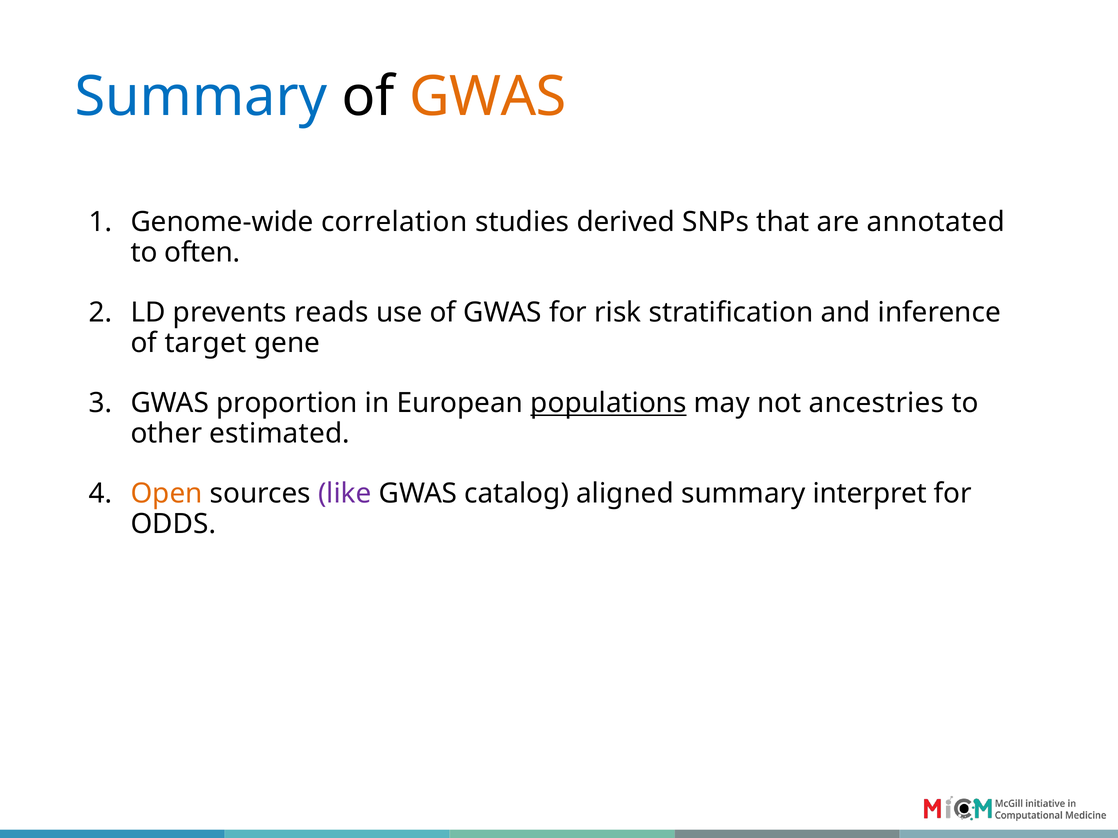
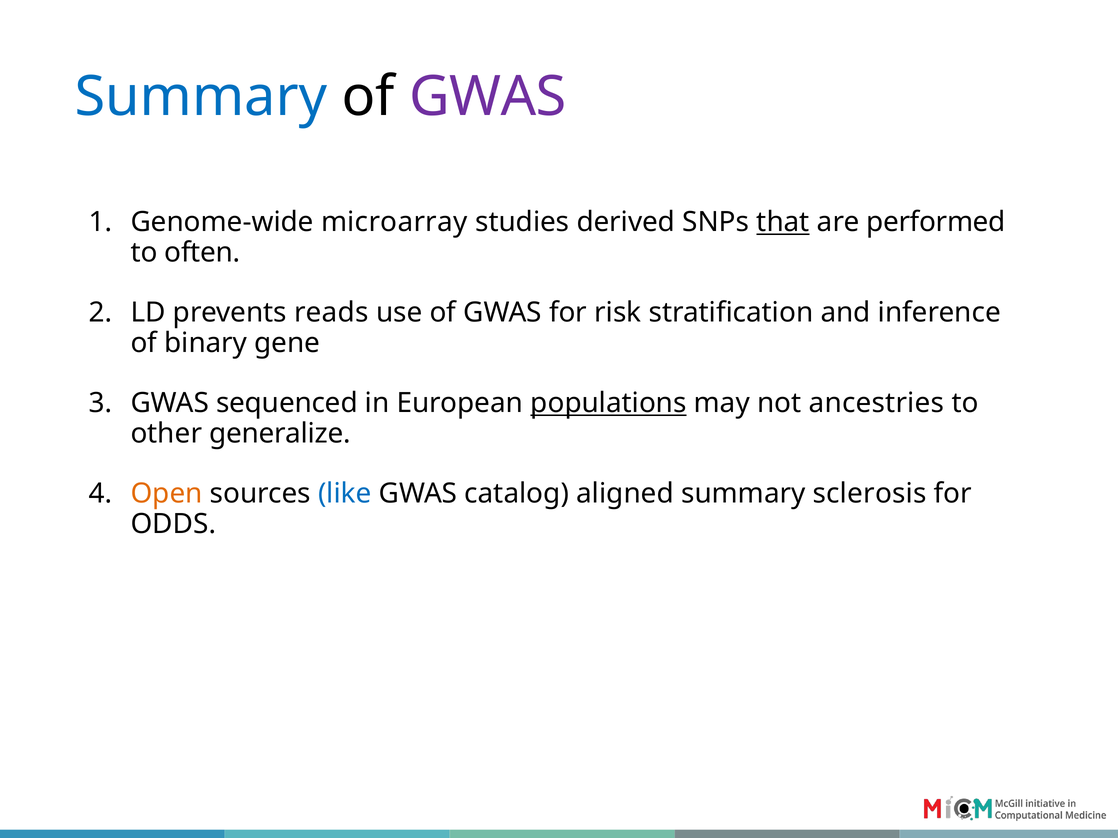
GWAS at (488, 97) colour: orange -> purple
correlation: correlation -> microarray
that underline: none -> present
annotated: annotated -> performed
target: target -> binary
proportion: proportion -> sequenced
estimated: estimated -> generalize
like colour: purple -> blue
interpret: interpret -> sclerosis
